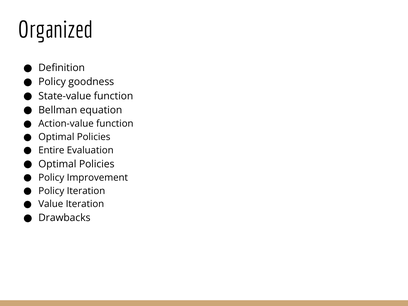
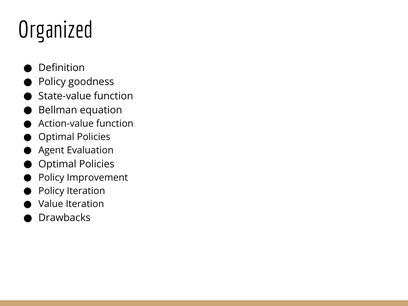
Entire: Entire -> Agent
